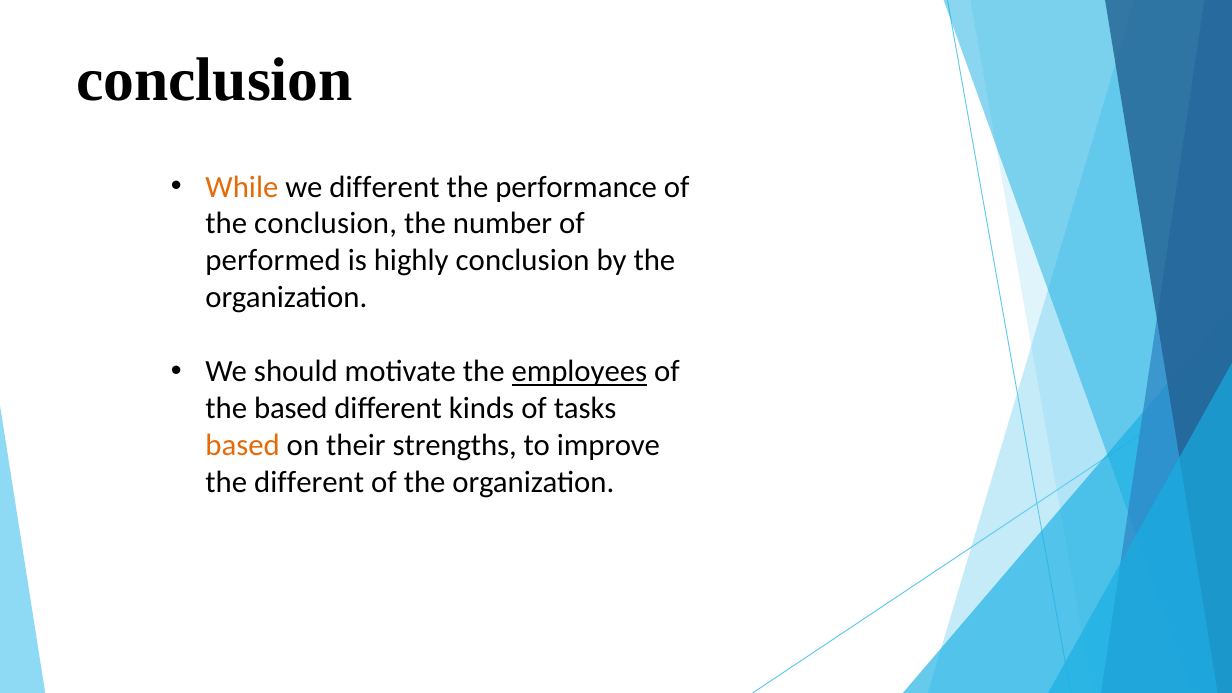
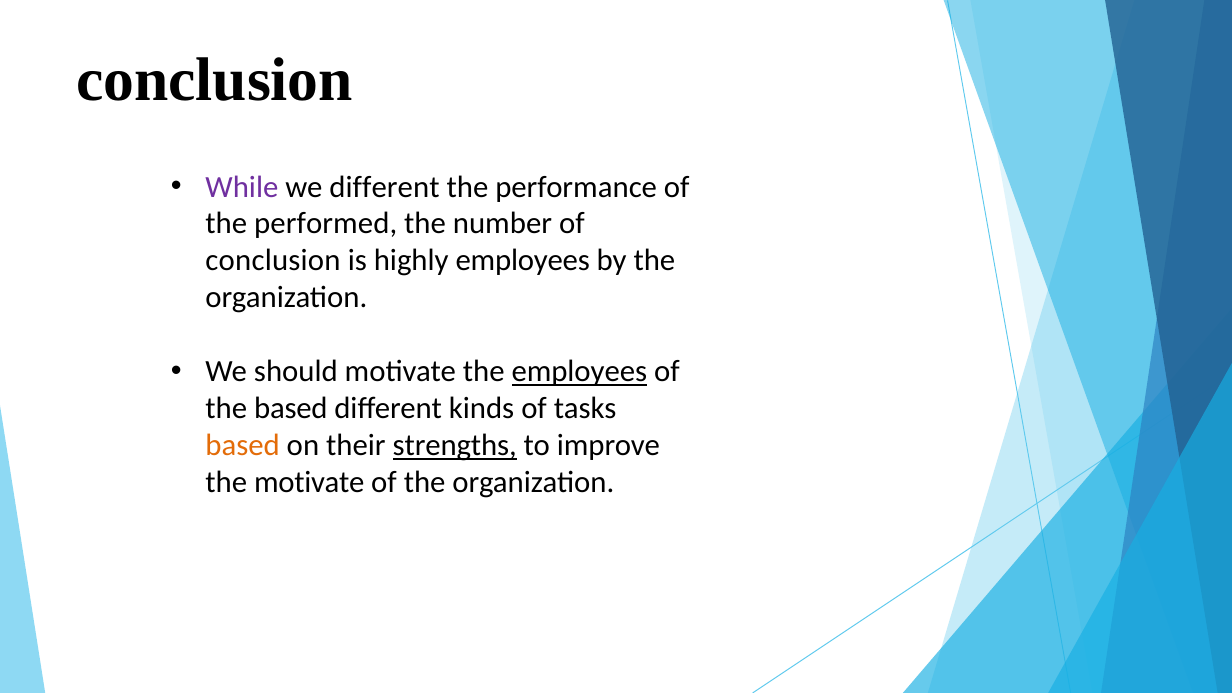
While colour: orange -> purple
the conclusion: conclusion -> performed
performed at (273, 261): performed -> conclusion
highly conclusion: conclusion -> employees
strengths underline: none -> present
the different: different -> motivate
